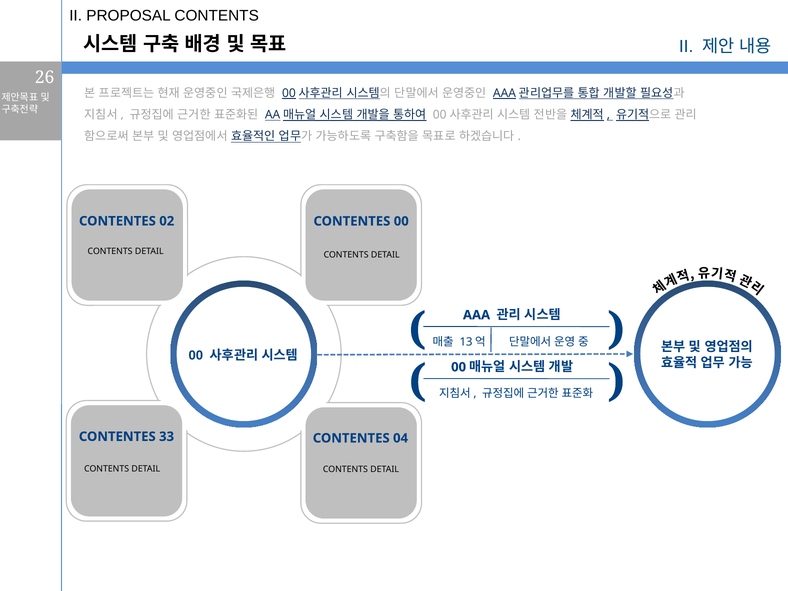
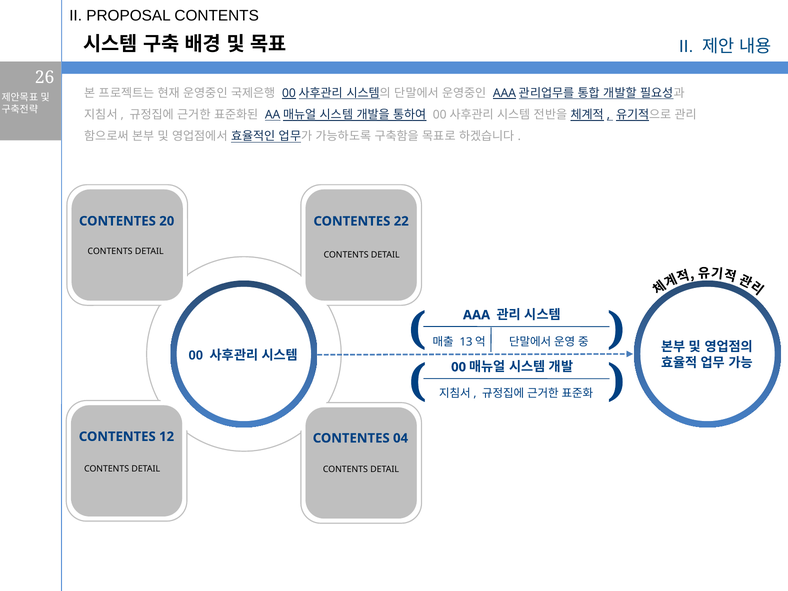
02: 02 -> 20
CONTENTES 00: 00 -> 22
33: 33 -> 12
